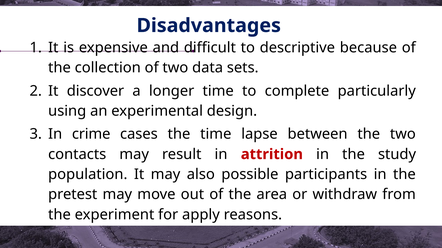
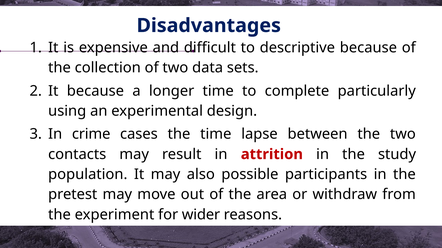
It discover: discover -> because
apply: apply -> wider
